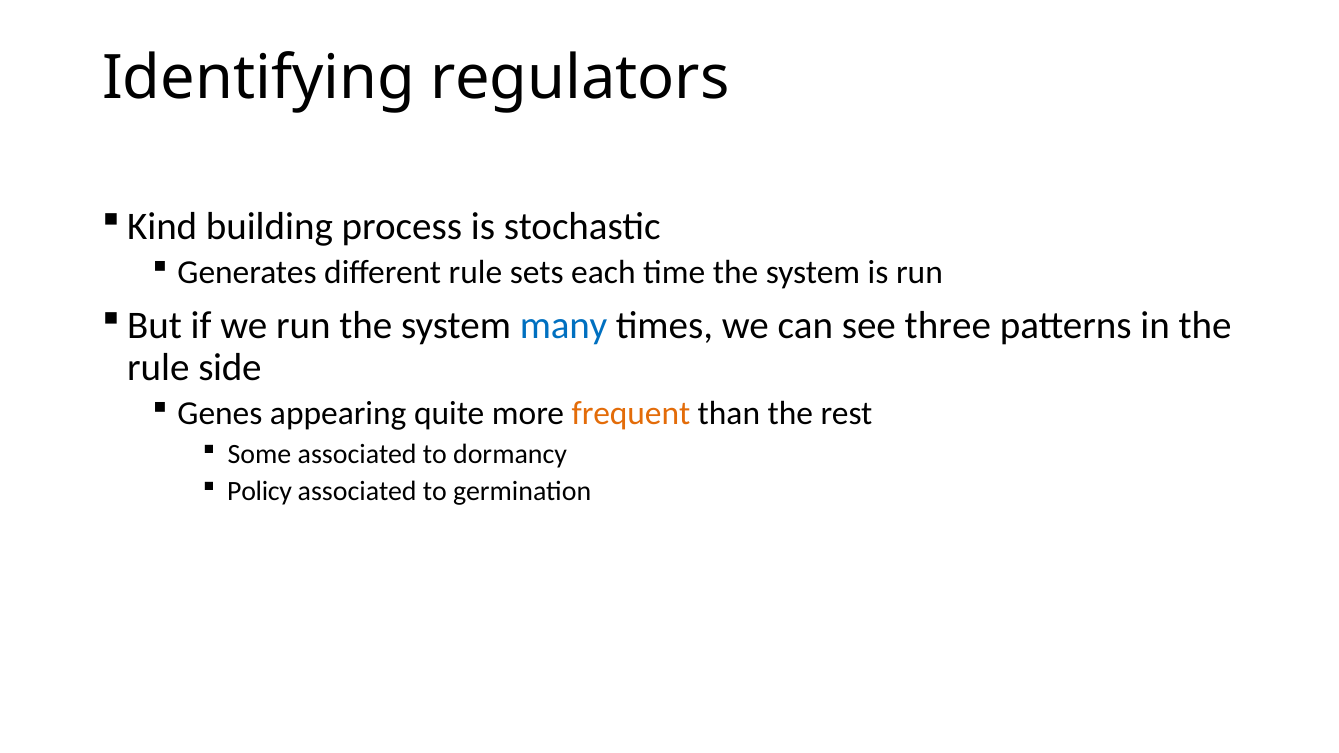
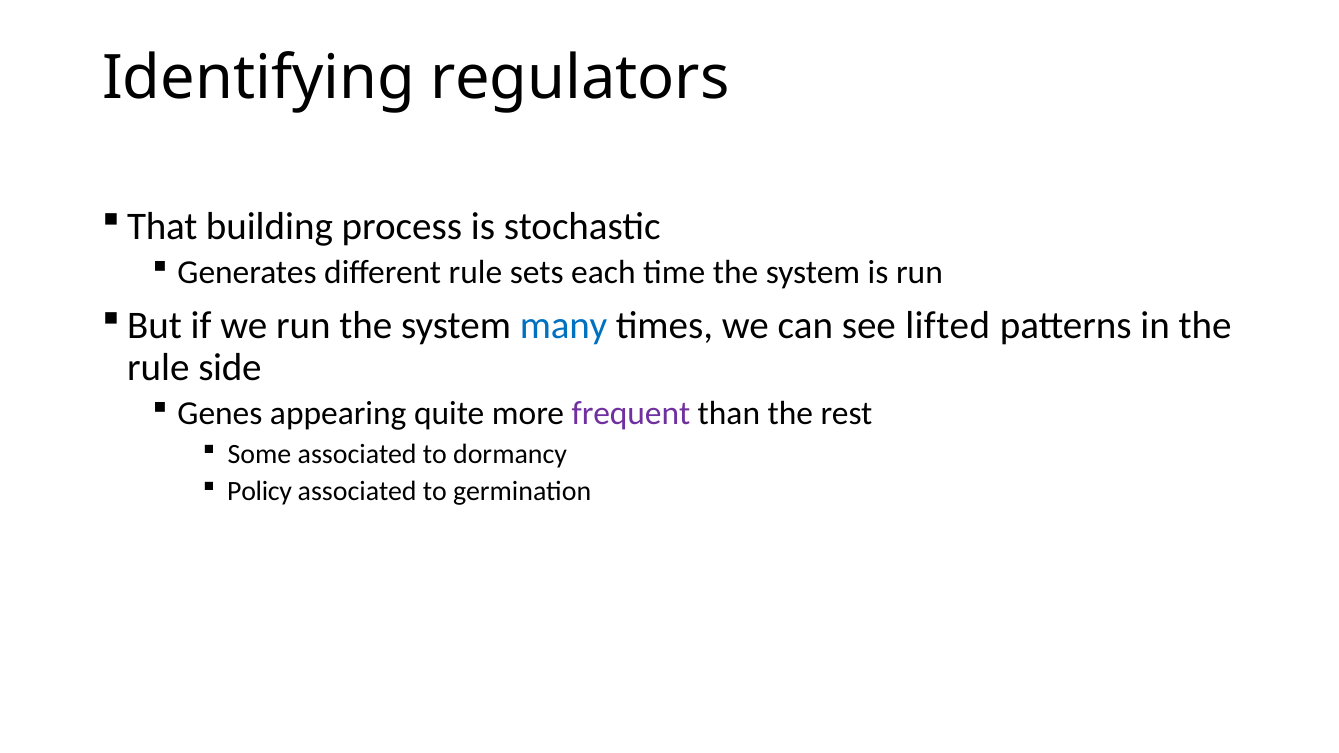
Kind: Kind -> That
three: three -> lifted
frequent colour: orange -> purple
